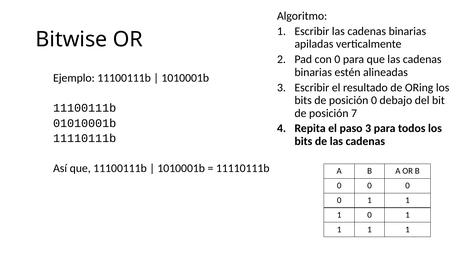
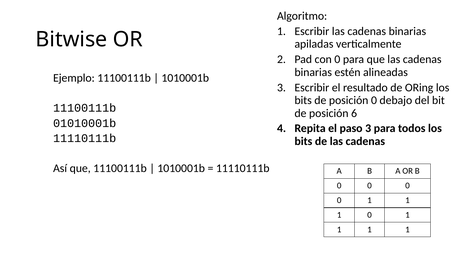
7: 7 -> 6
